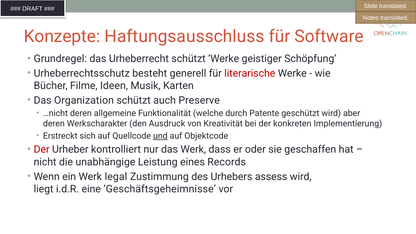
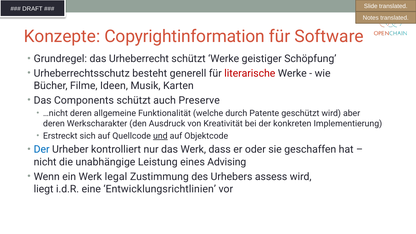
Haftungsausschluss: Haftungsausschluss -> Copyrightinformation
Organization: Organization -> Components
Der at (42, 150) colour: red -> blue
Records: Records -> Advising
Geschäftsgeheimnisse: Geschäftsgeheimnisse -> Entwicklungsrichtlinien
